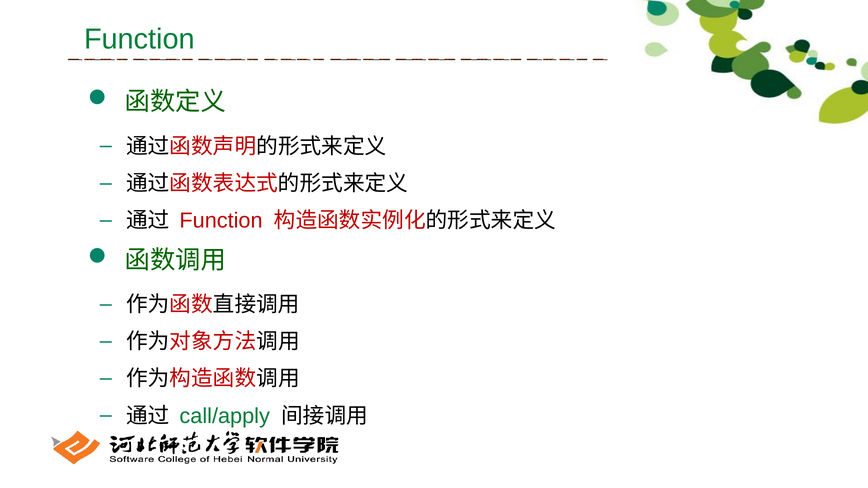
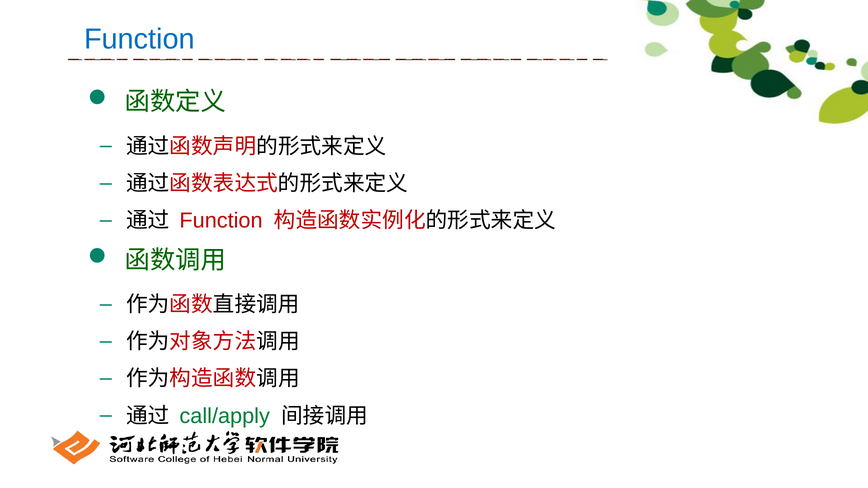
Function at (140, 39) colour: green -> blue
